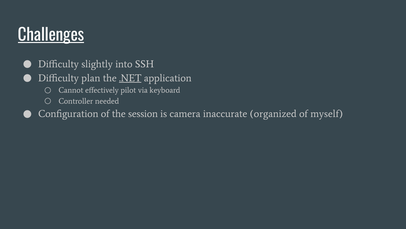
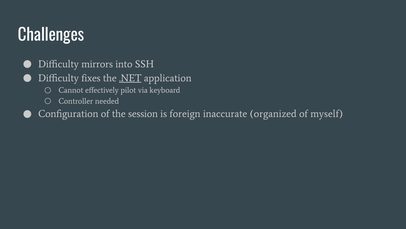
Challenges underline: present -> none
slightly: slightly -> mirrors
plan: plan -> fixes
camera: camera -> foreign
